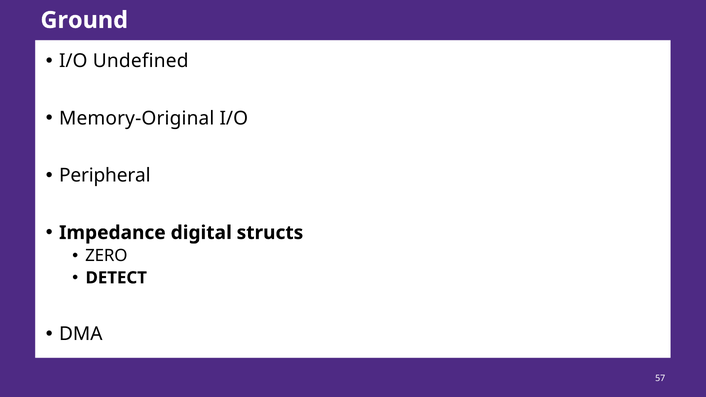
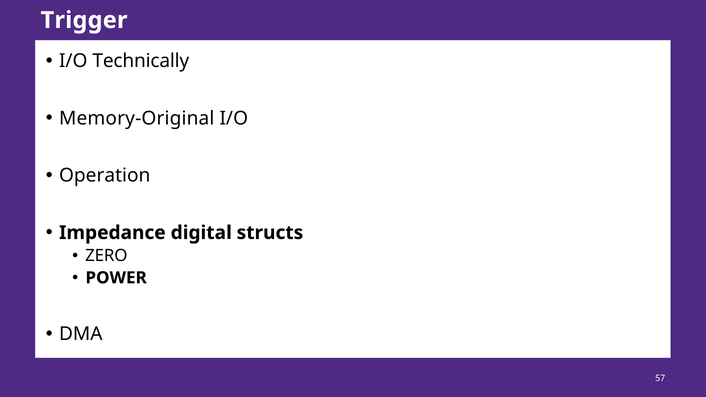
Ground: Ground -> Trigger
Undefined: Undefined -> Technically
Peripheral: Peripheral -> Operation
DETECT: DETECT -> POWER
